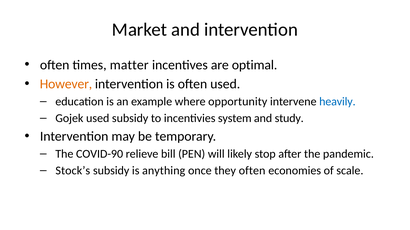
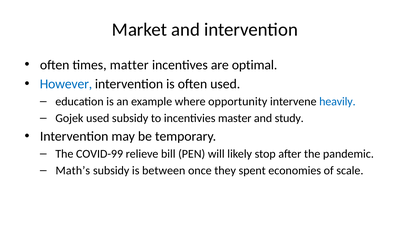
However colour: orange -> blue
system: system -> master
COVID-90: COVID-90 -> COVID-99
Stock’s: Stock’s -> Math’s
anything: anything -> between
they often: often -> spent
